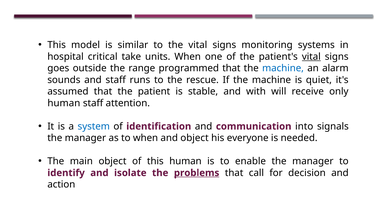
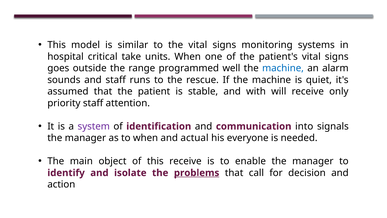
vital at (311, 57) underline: present -> none
programmed that: that -> well
human at (64, 103): human -> priority
system colour: blue -> purple
and object: object -> actual
this human: human -> receive
